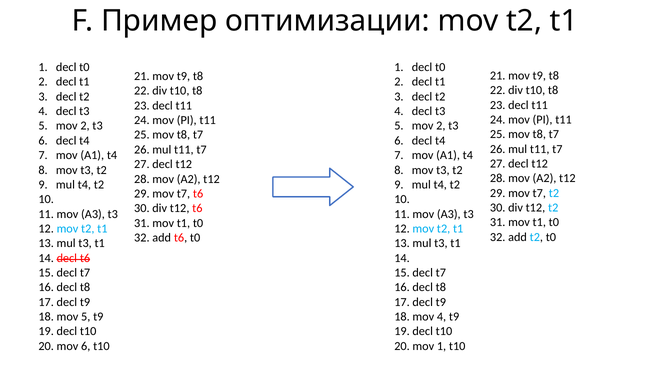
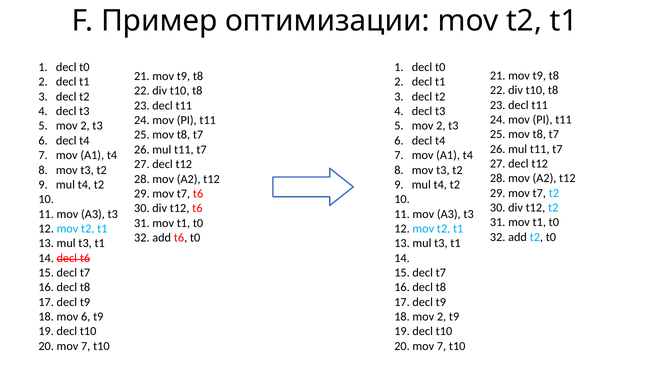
mov 5: 5 -> 6
18 mov 4: 4 -> 2
6 at (86, 346): 6 -> 7
1 at (442, 346): 1 -> 7
